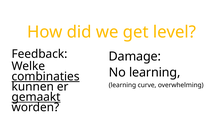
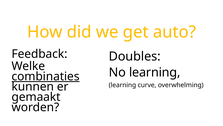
level: level -> auto
Damage: Damage -> Doubles
gemaakt underline: present -> none
